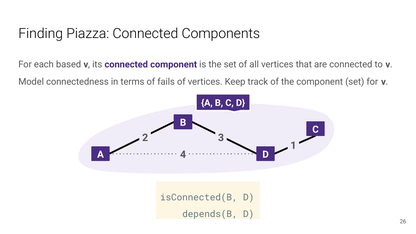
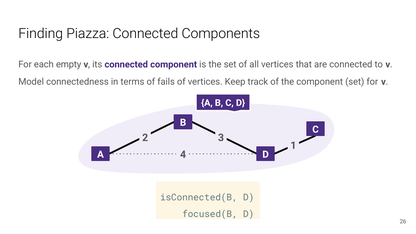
based: based -> empty
depends(B: depends(B -> focused(B
